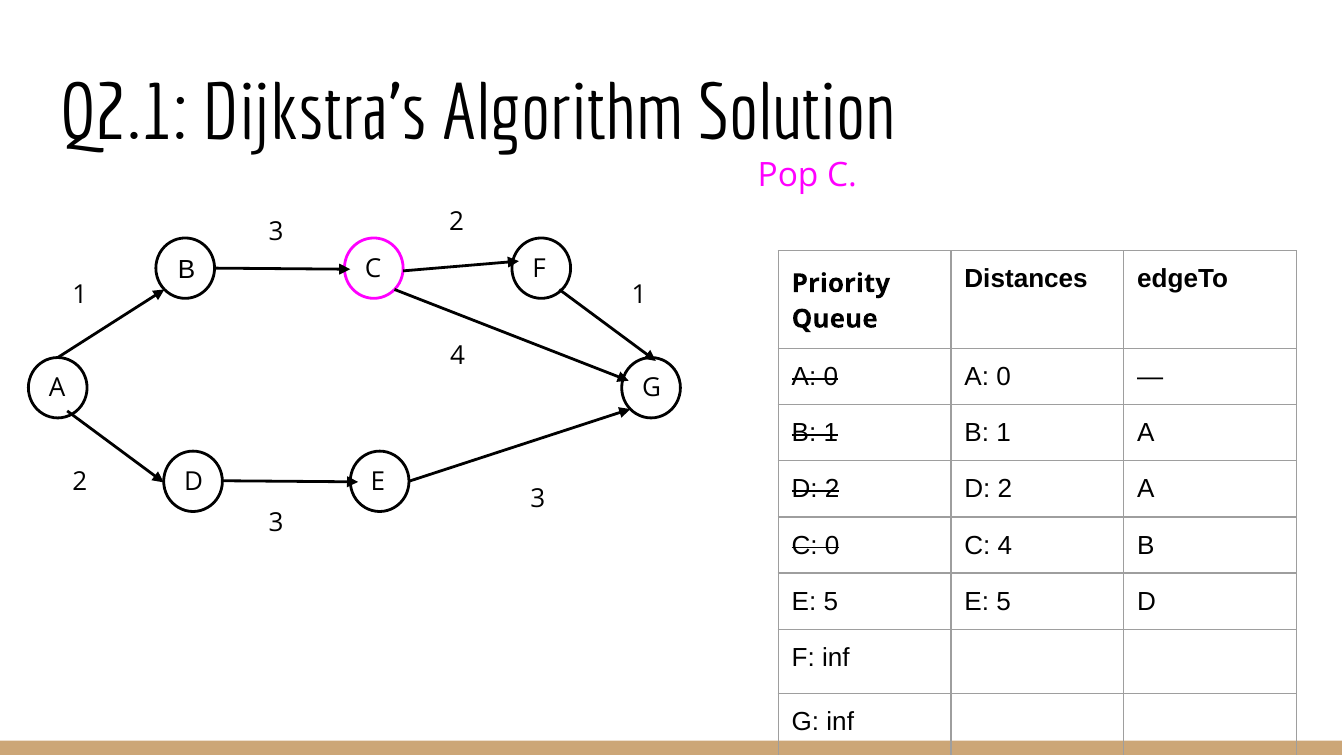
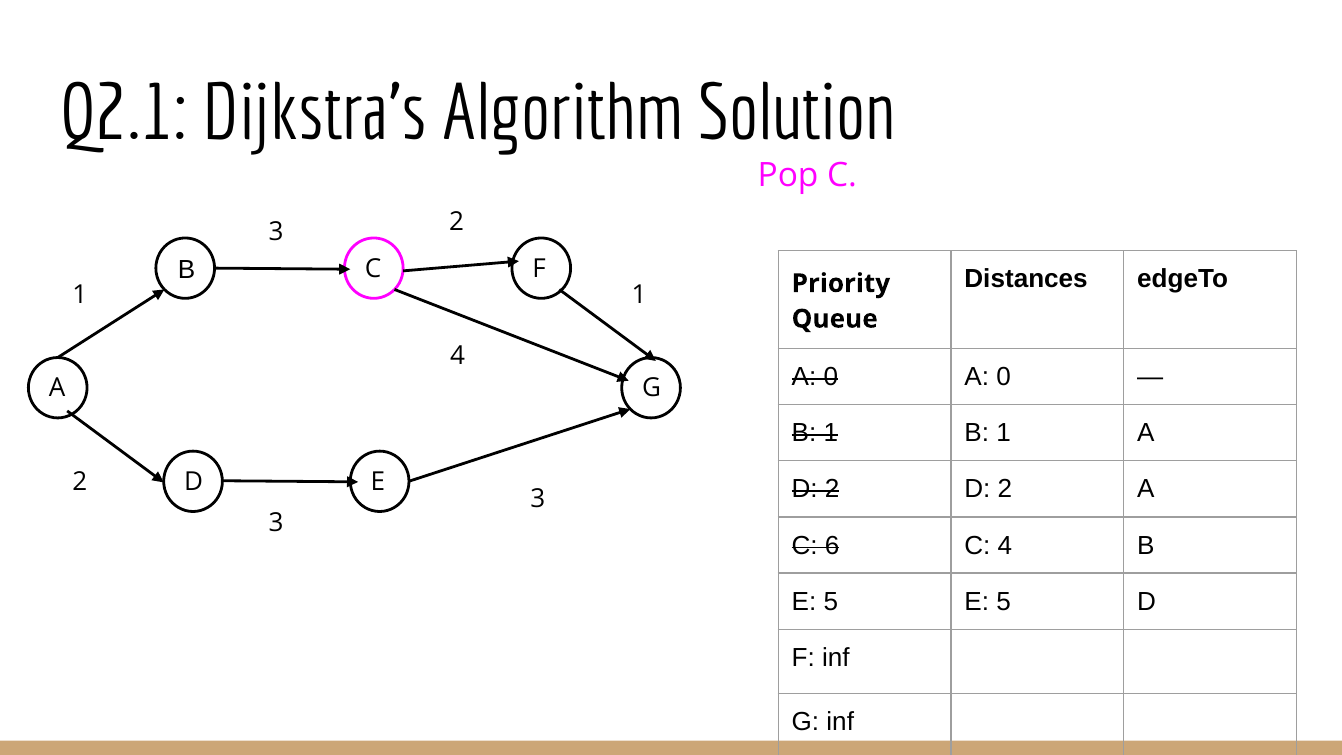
C 0: 0 -> 6
